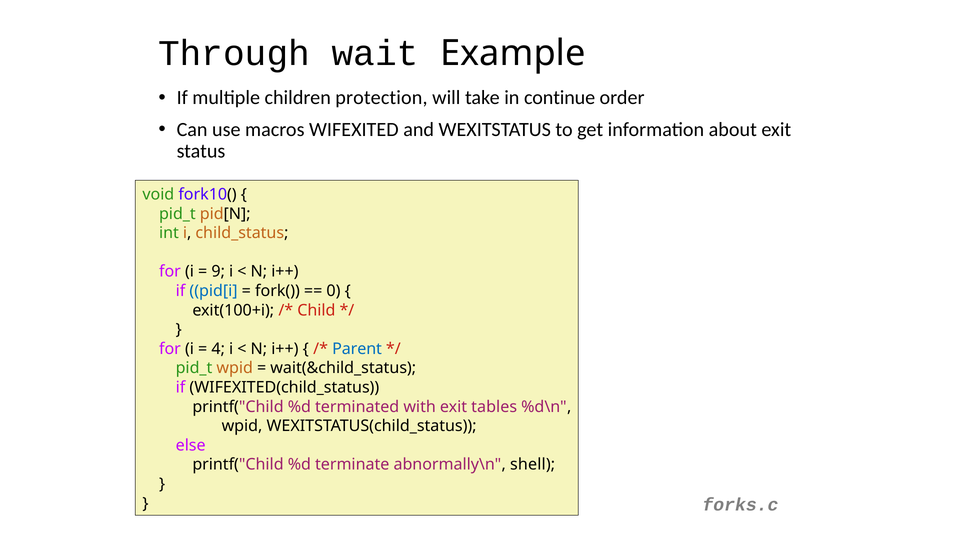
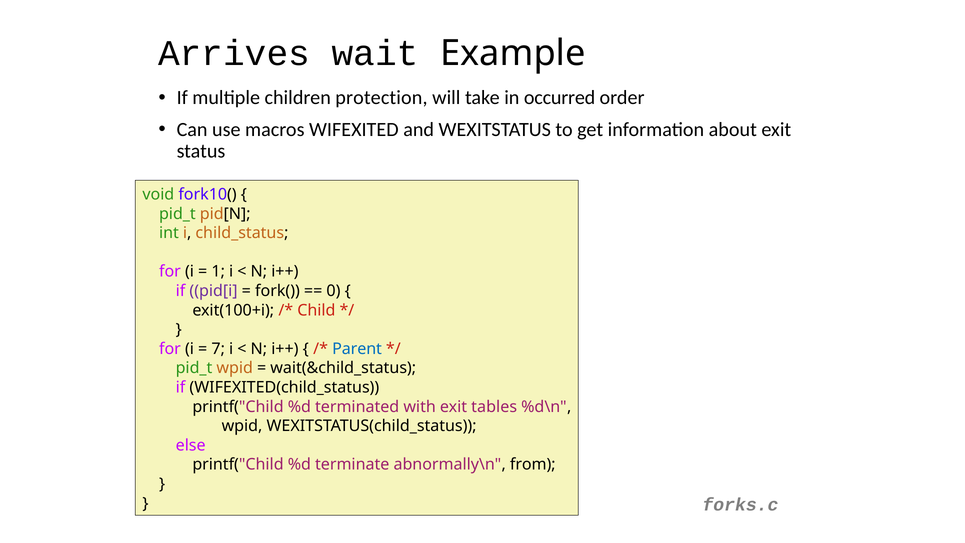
Through: Through -> Arrives
continue: continue -> occurred
9: 9 -> 1
pid[i colour: blue -> purple
4: 4 -> 7
shell: shell -> from
